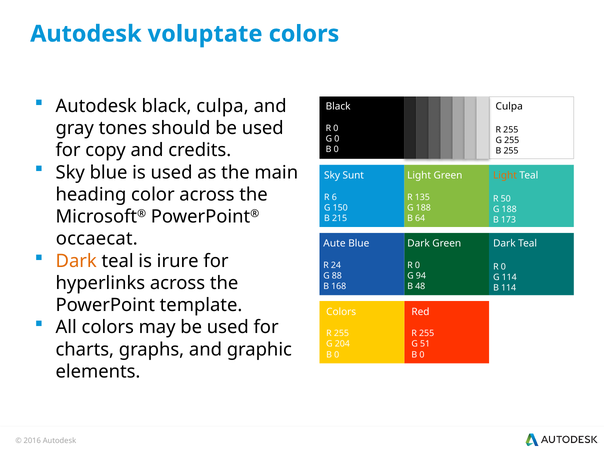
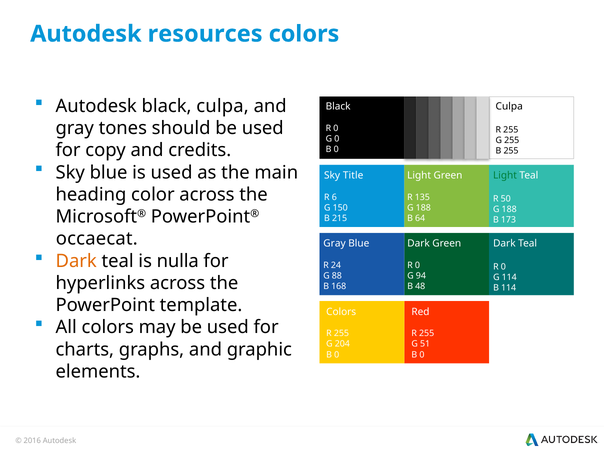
voluptate: voluptate -> resources
Sunt: Sunt -> Title
Light at (505, 175) colour: orange -> green
Aute at (334, 244): Aute -> Gray
irure: irure -> nulla
